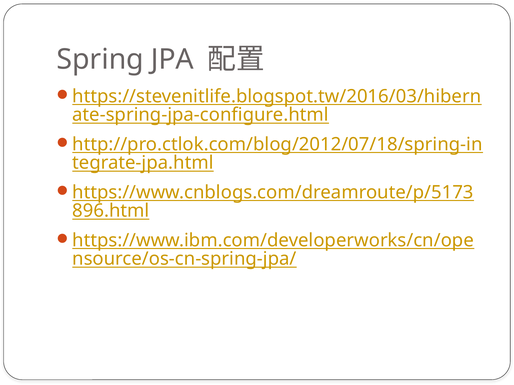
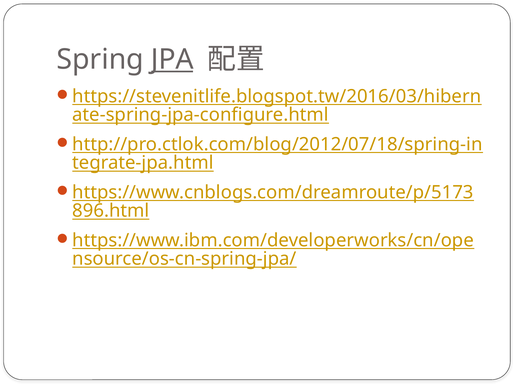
JPA underline: none -> present
